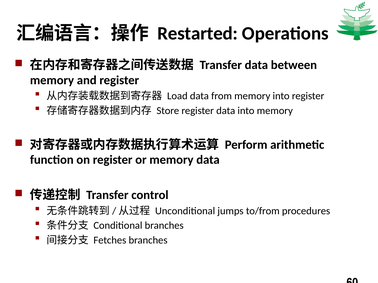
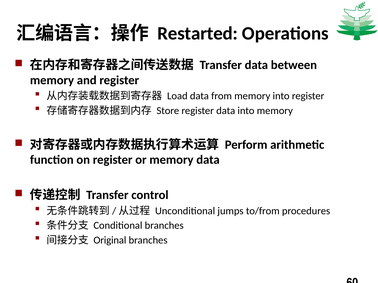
Fetches: Fetches -> Original
